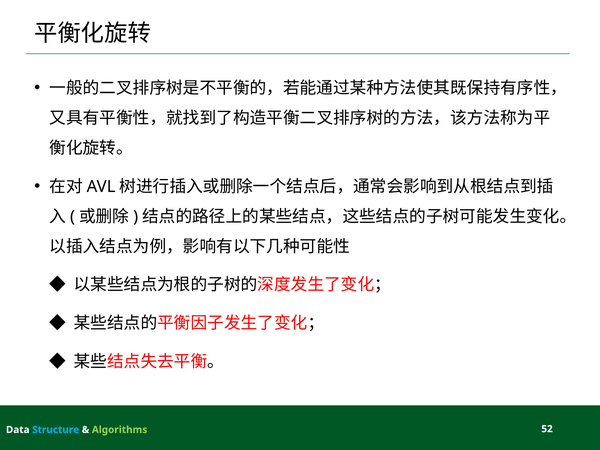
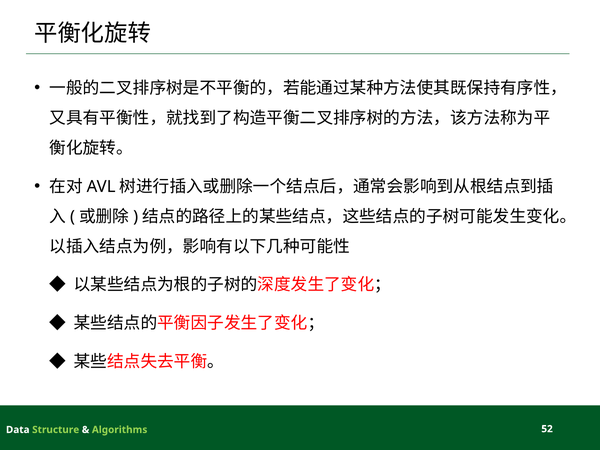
Structure colour: light blue -> light green
